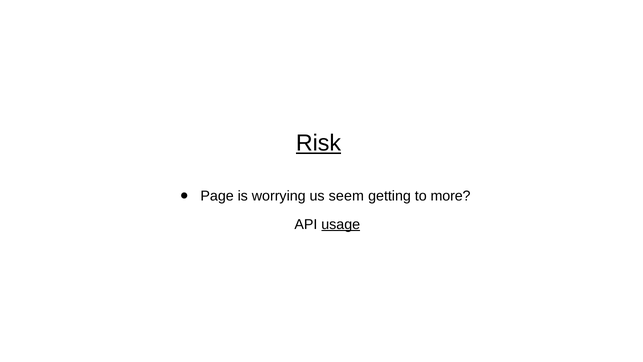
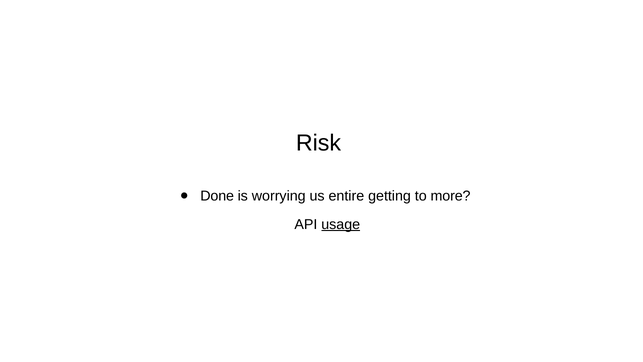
Risk underline: present -> none
Page: Page -> Done
seem: seem -> entire
